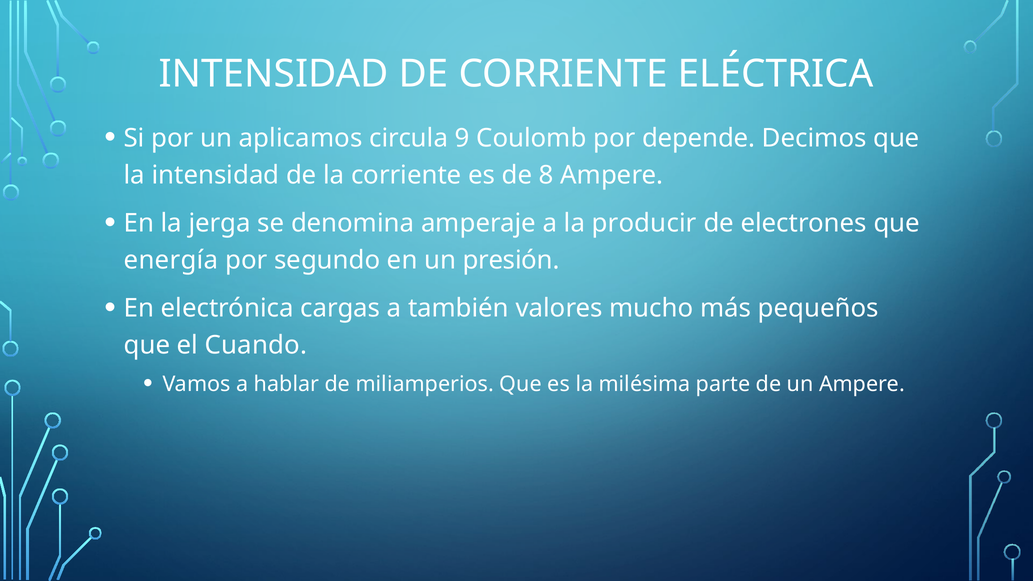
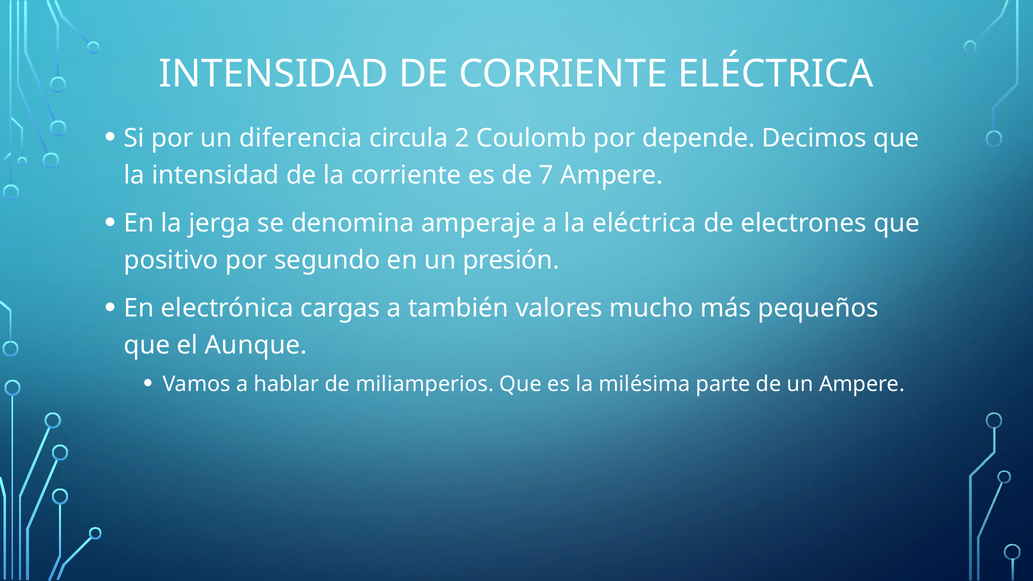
aplicamos: aplicamos -> diferencia
9: 9 -> 2
8: 8 -> 7
la producir: producir -> eléctrica
energía: energía -> positivo
Cuando: Cuando -> Aunque
